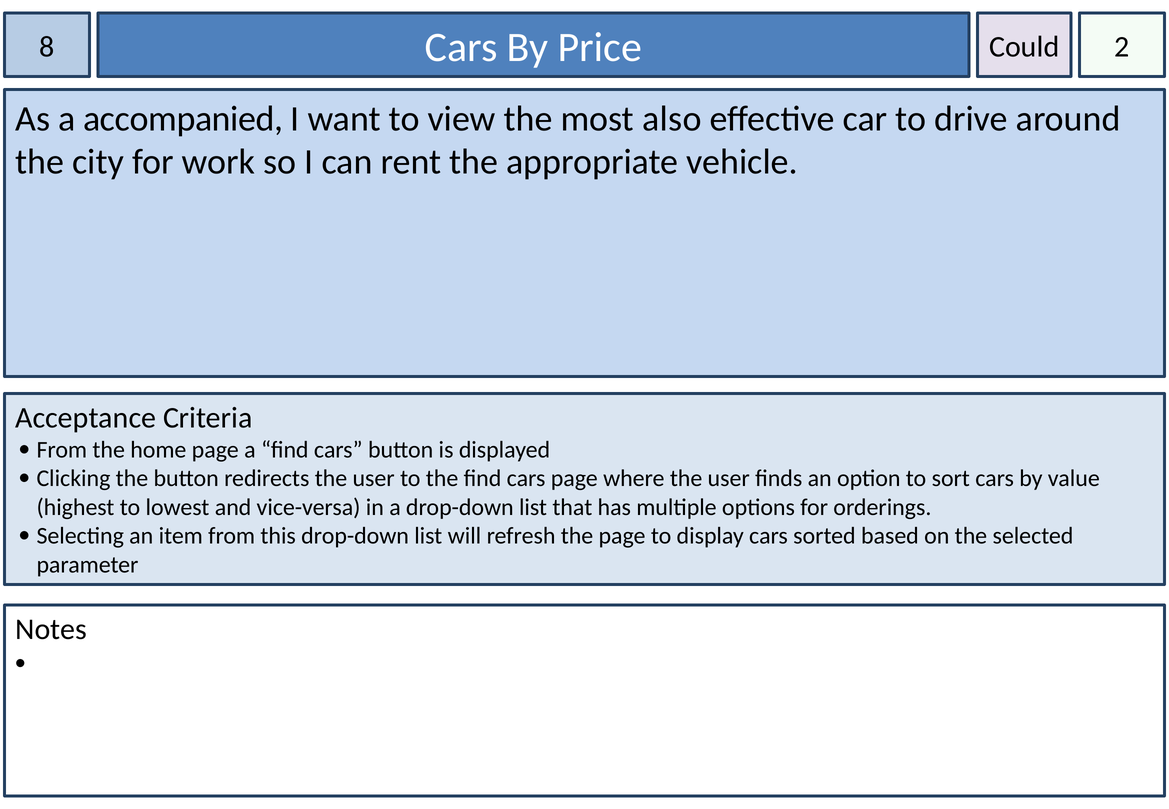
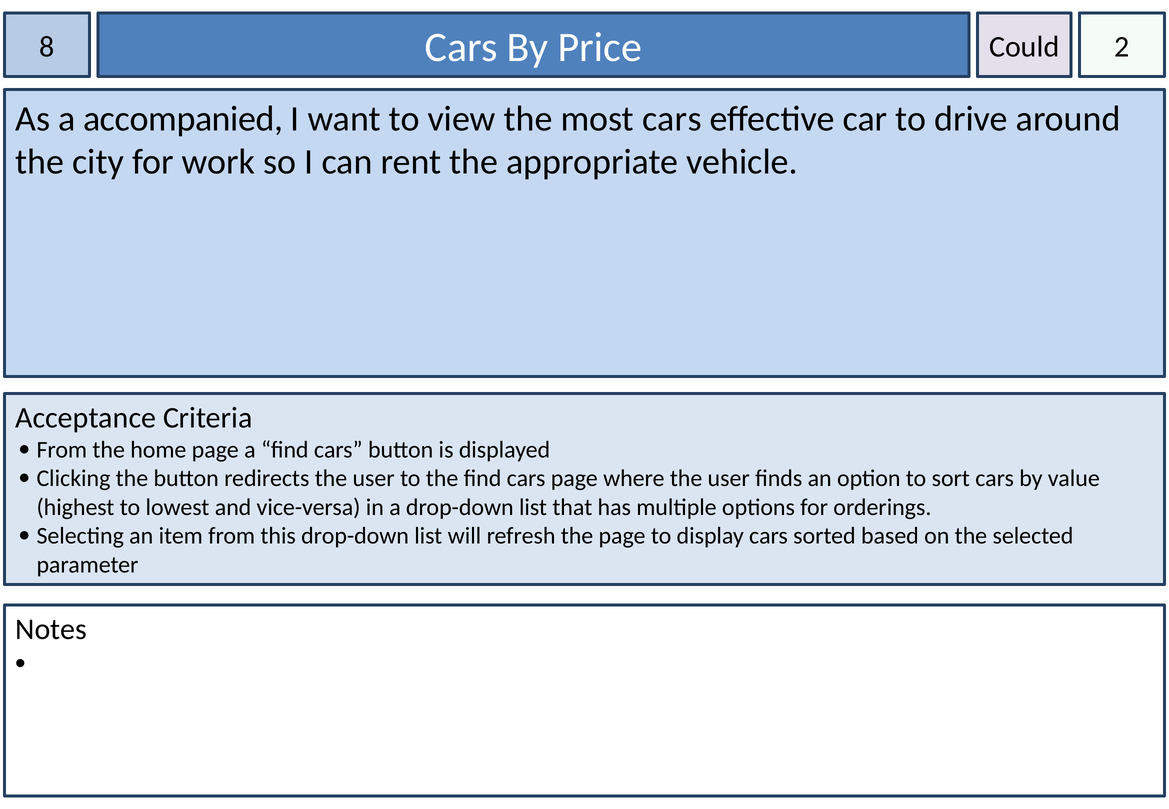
most also: also -> cars
